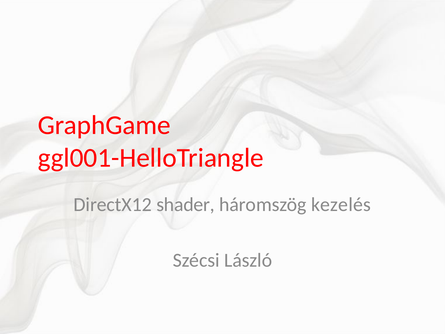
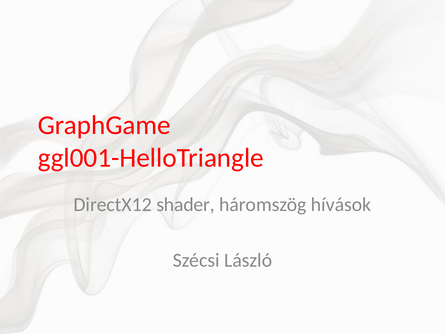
kezelés: kezelés -> hívások
